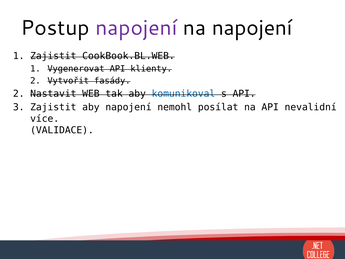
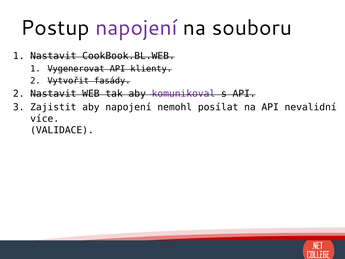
na napojení: napojení -> souboru
Zajistit at (53, 56): Zajistit -> Nastavit
komunikoval colour: blue -> purple
